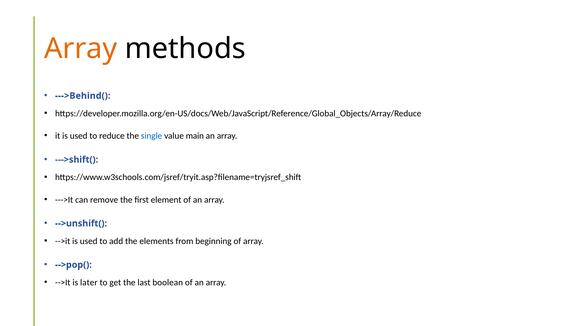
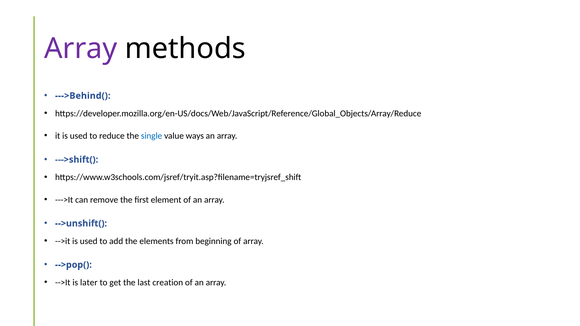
Array at (81, 49) colour: orange -> purple
main: main -> ways
boolean: boolean -> creation
